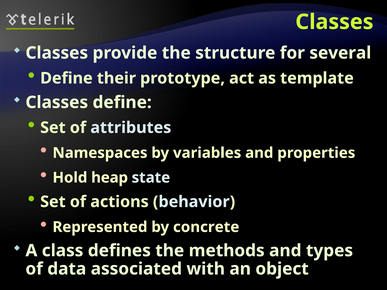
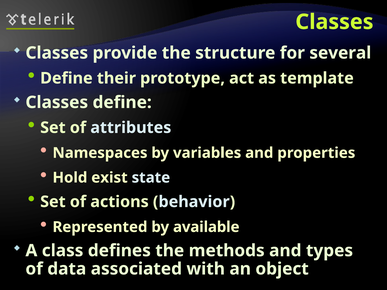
heap: heap -> exist
concrete: concrete -> available
